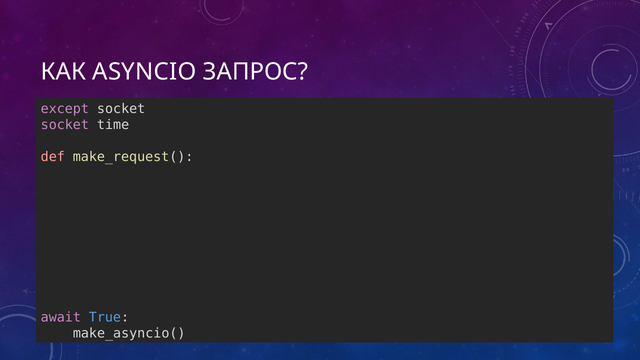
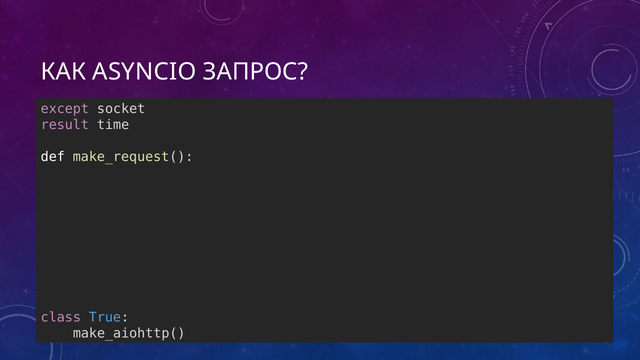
socket at (65, 125): socket -> result
def colour: pink -> white
await: await -> class
make_asyncio(: make_asyncio( -> make_aiohttp(
